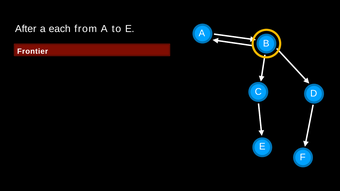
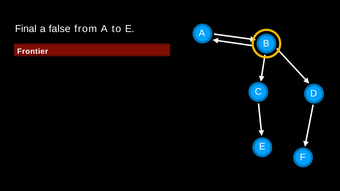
After: After -> Final
each: each -> false
